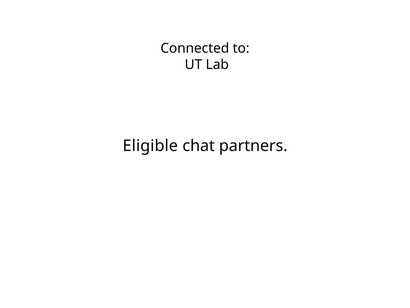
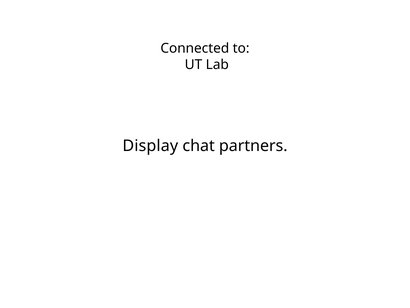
Eligible: Eligible -> Display
